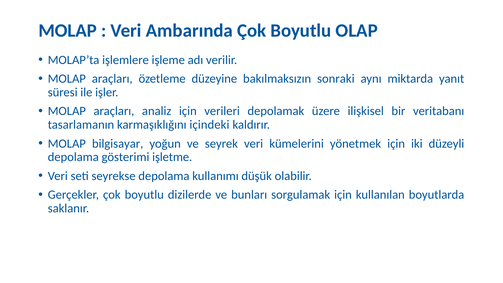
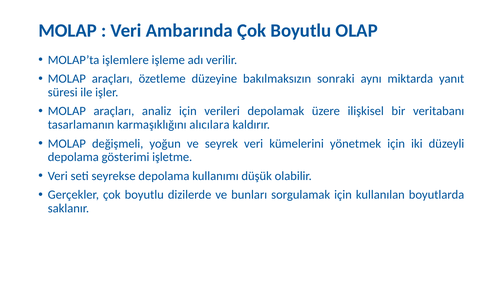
içindeki: içindeki -> alıcılara
bilgisayar: bilgisayar -> değişmeli
